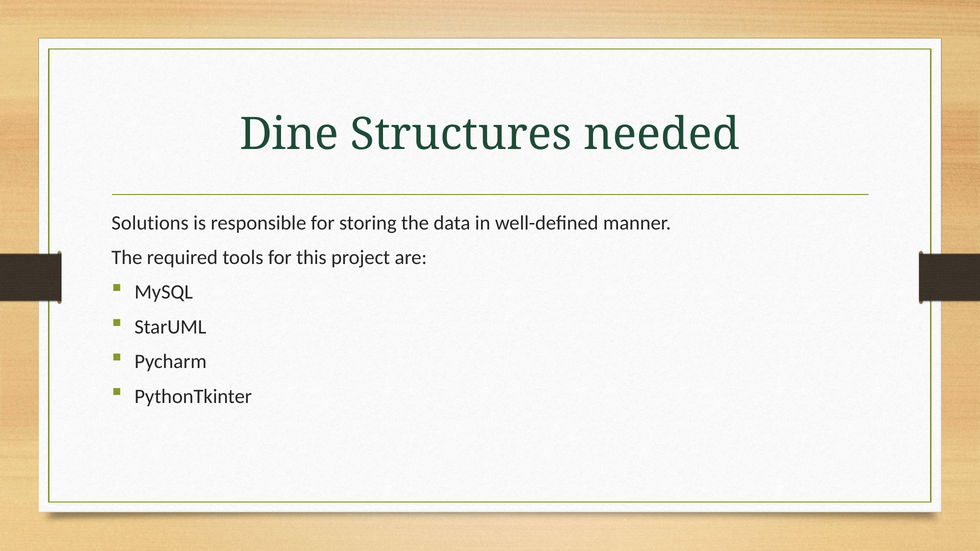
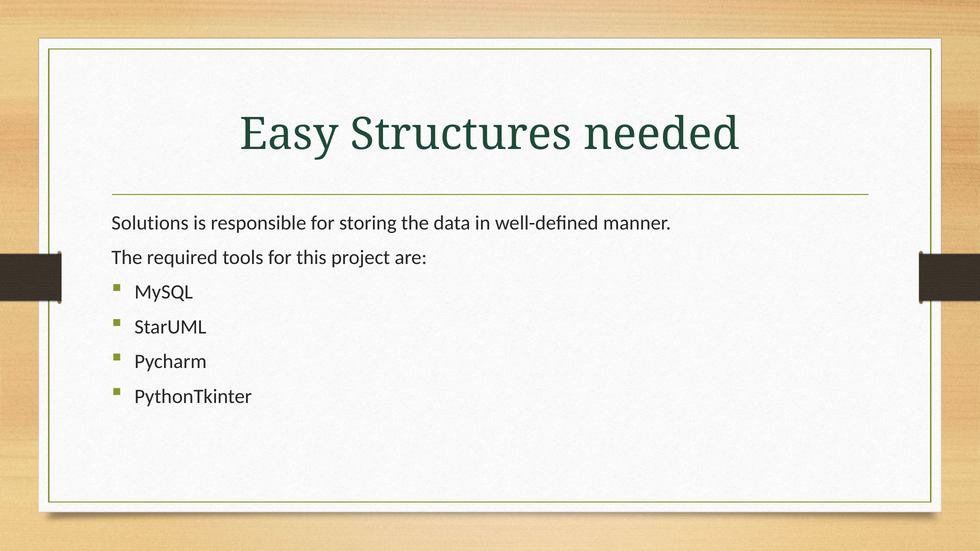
Dine: Dine -> Easy
